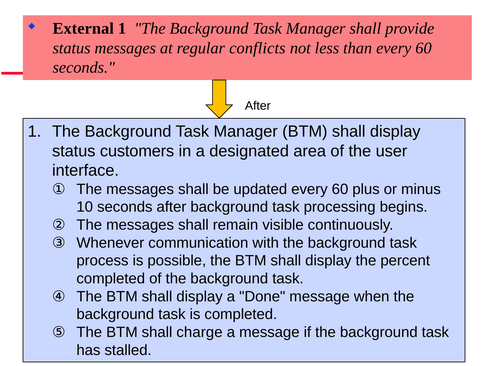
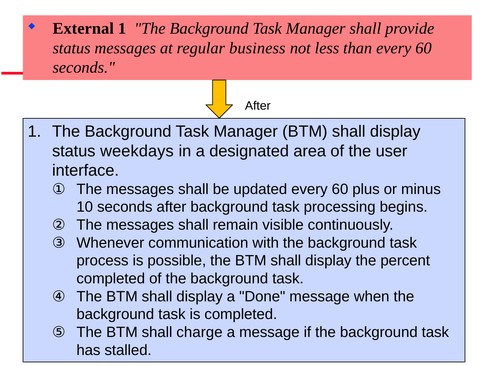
conflicts: conflicts -> business
customers: customers -> weekdays
